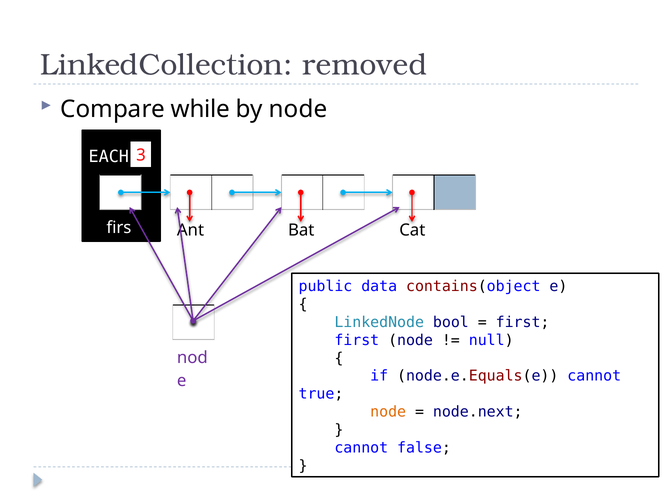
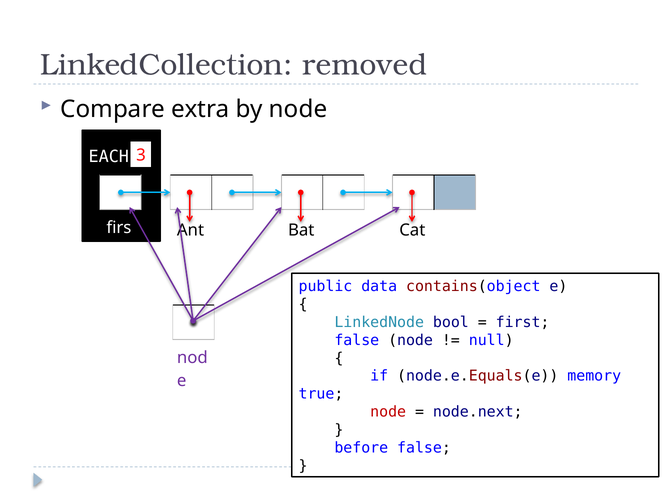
while: while -> extra
first at (357, 340): first -> false
node.e.Equals(e cannot: cannot -> memory
node at (388, 412) colour: orange -> red
cannot at (361, 448): cannot -> before
